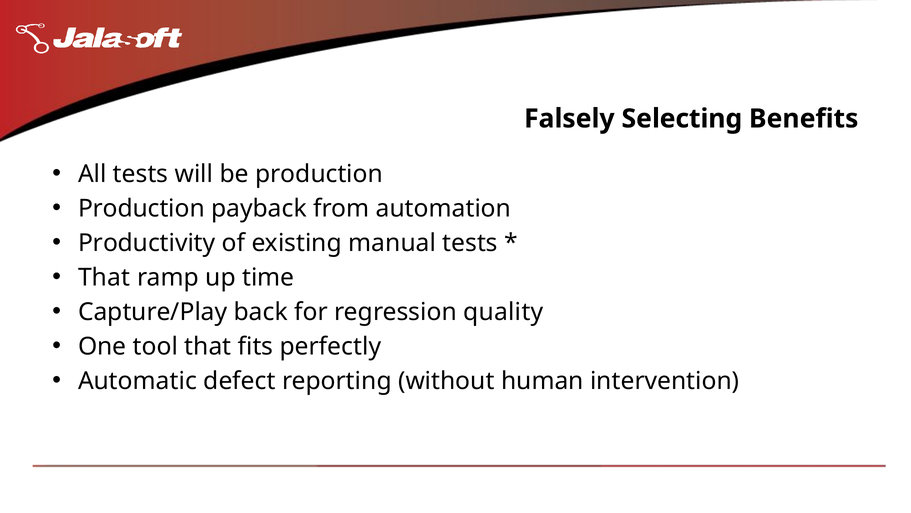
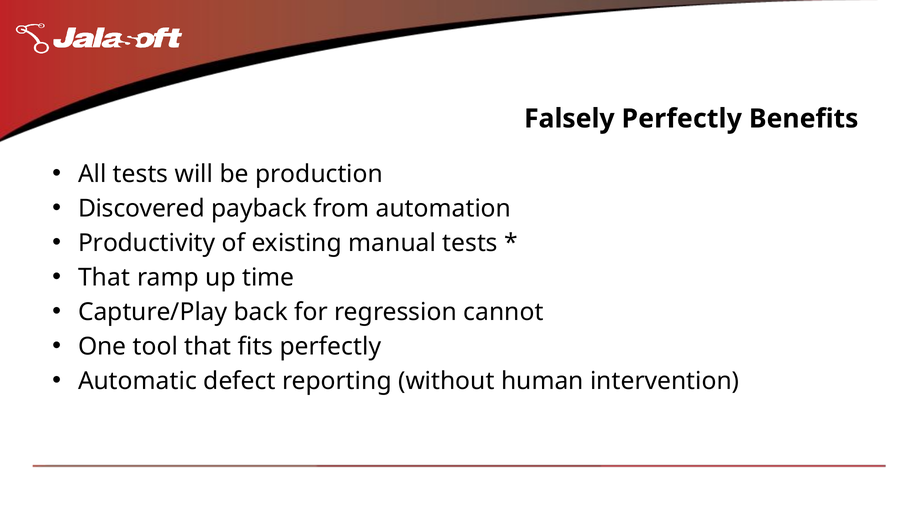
Falsely Selecting: Selecting -> Perfectly
Production at (141, 208): Production -> Discovered
quality: quality -> cannot
